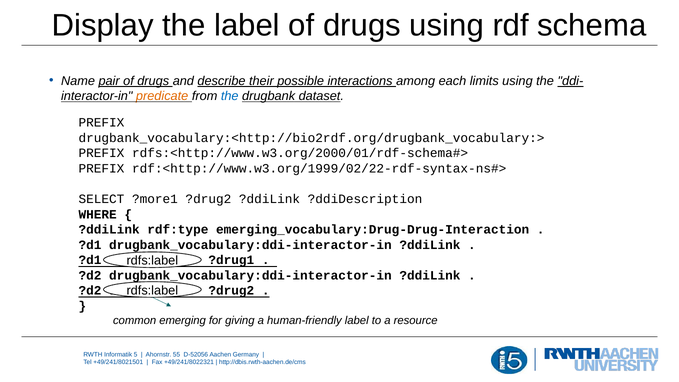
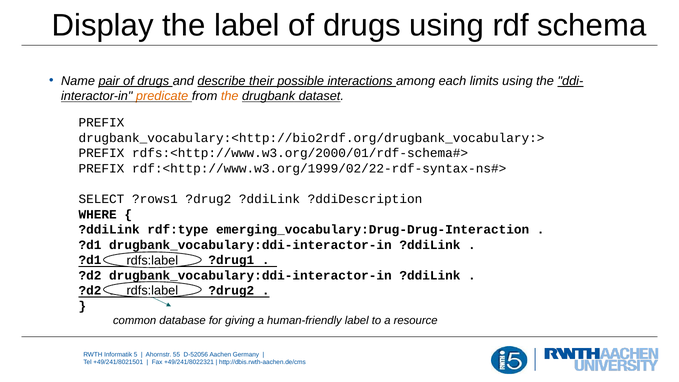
the at (230, 96) colour: blue -> orange
?more1: ?more1 -> ?rows1
emerging: emerging -> database
